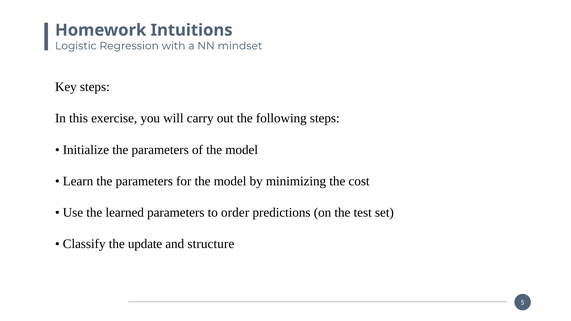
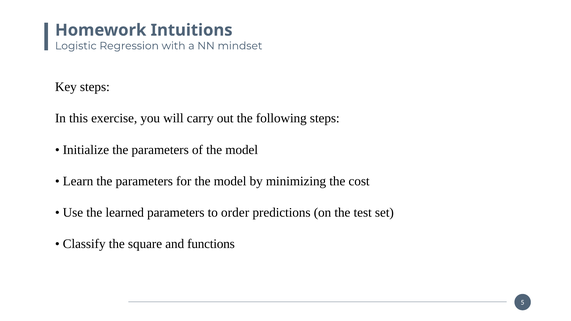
update: update -> square
structure: structure -> functions
